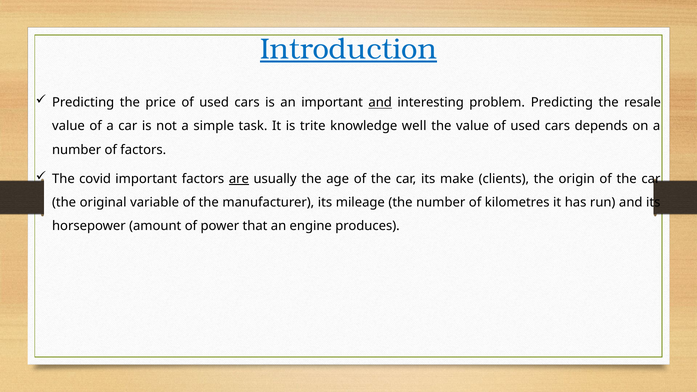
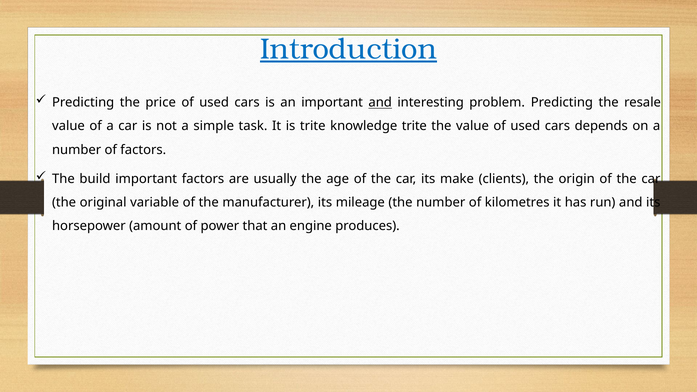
knowledge well: well -> trite
covid: covid -> build
are underline: present -> none
